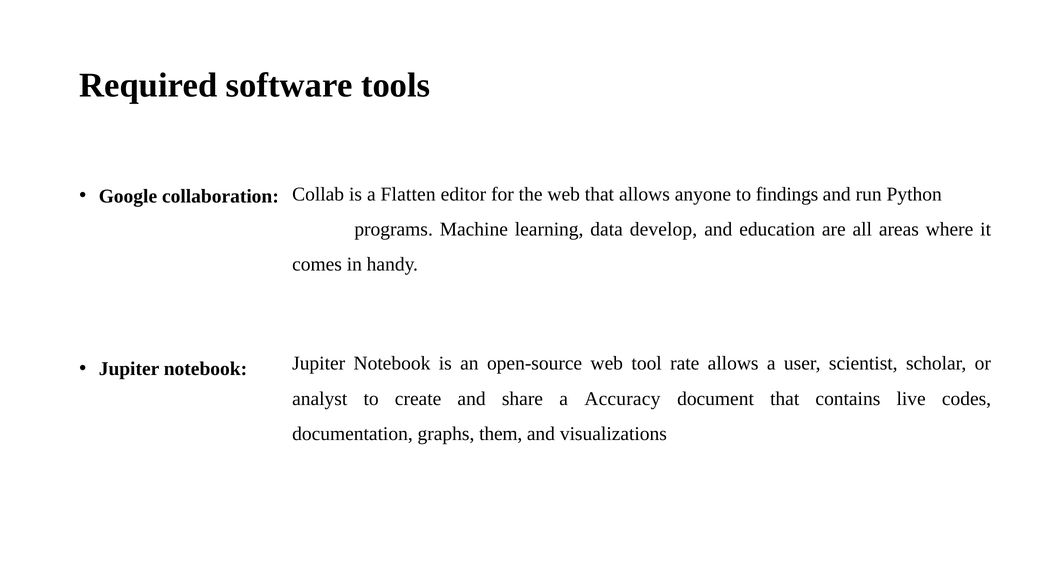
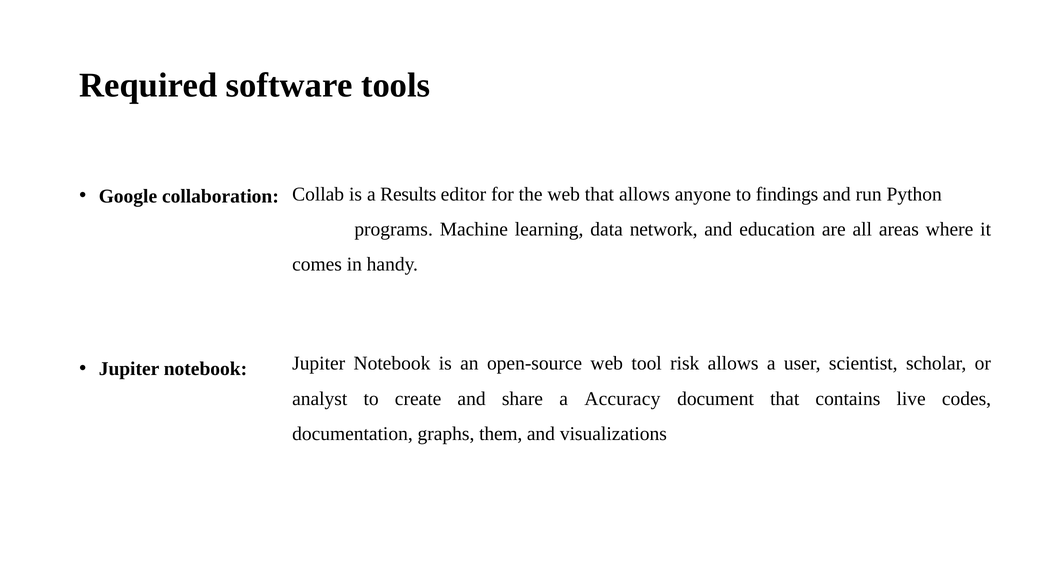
Flatten: Flatten -> Results
develop: develop -> network
rate: rate -> risk
